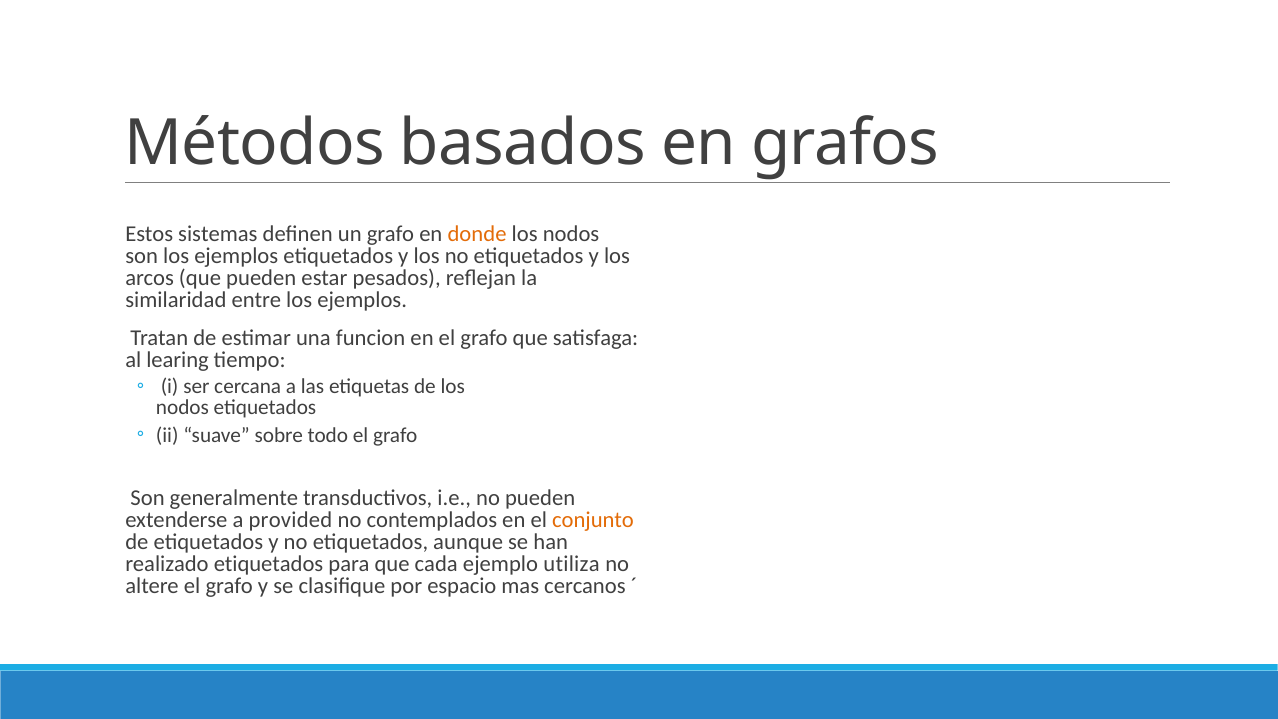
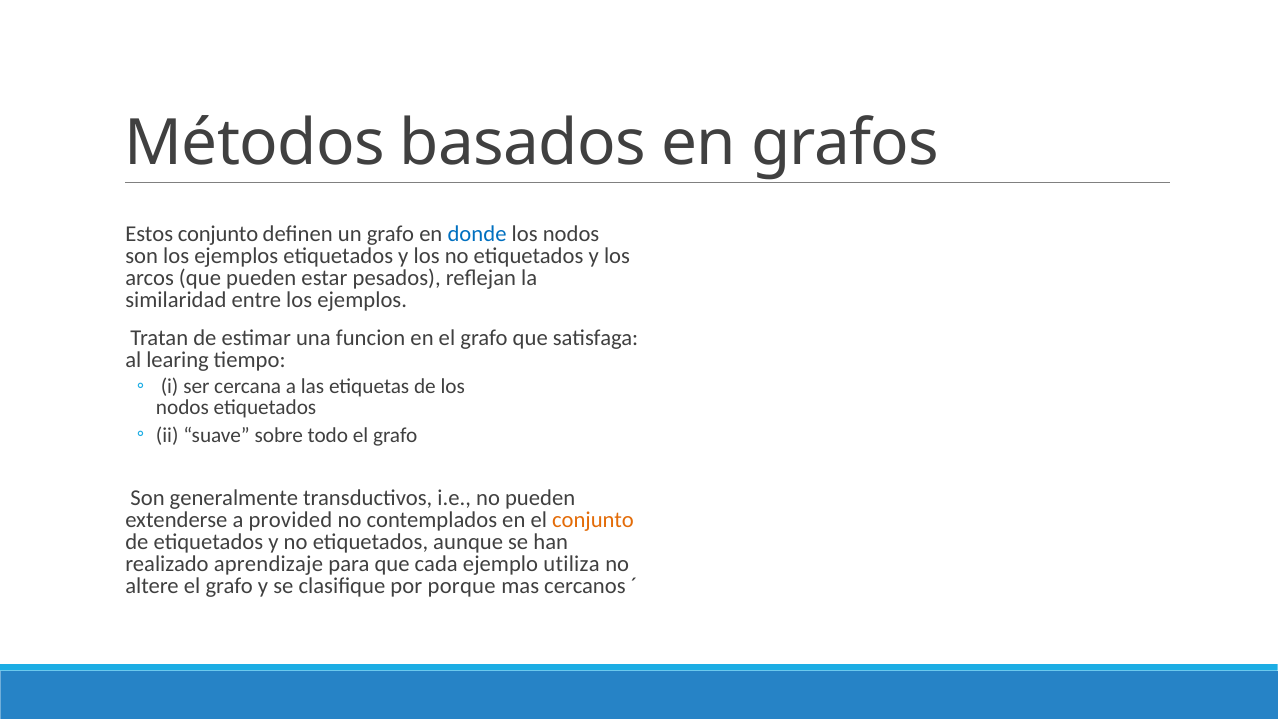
Estos sistemas: sistemas -> conjunto
donde colour: orange -> blue
realizado etiquetados: etiquetados -> aprendizaje
espacio: espacio -> porque
